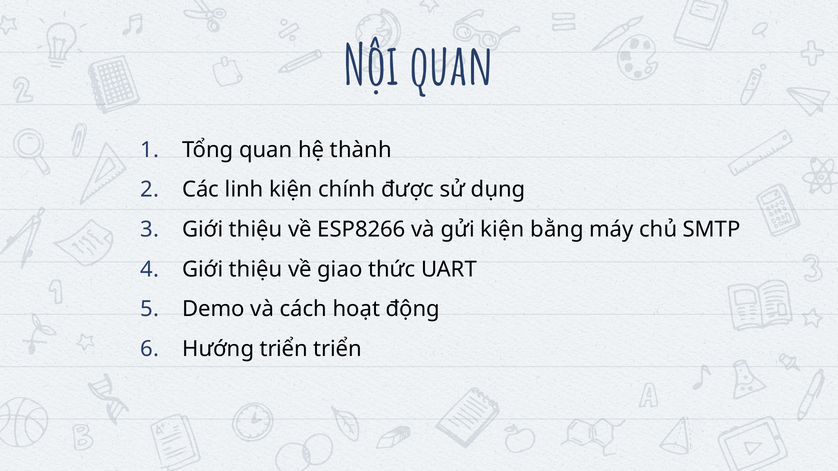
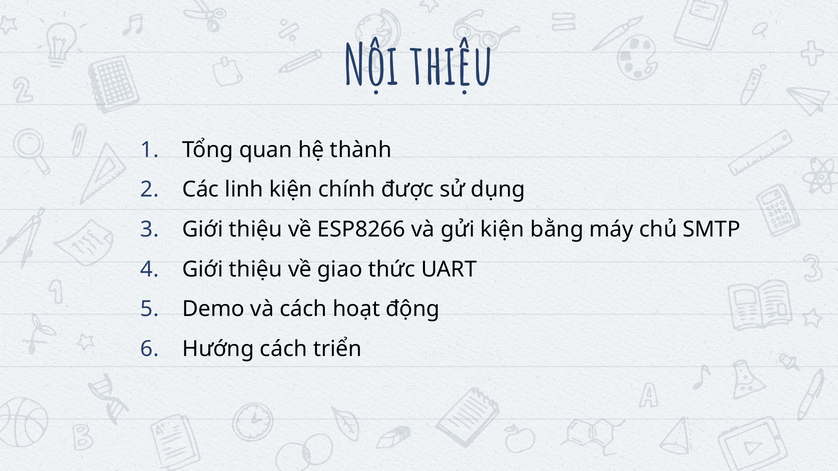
Nội quan: quan -> thiệu
Hướng triển: triển -> cách
